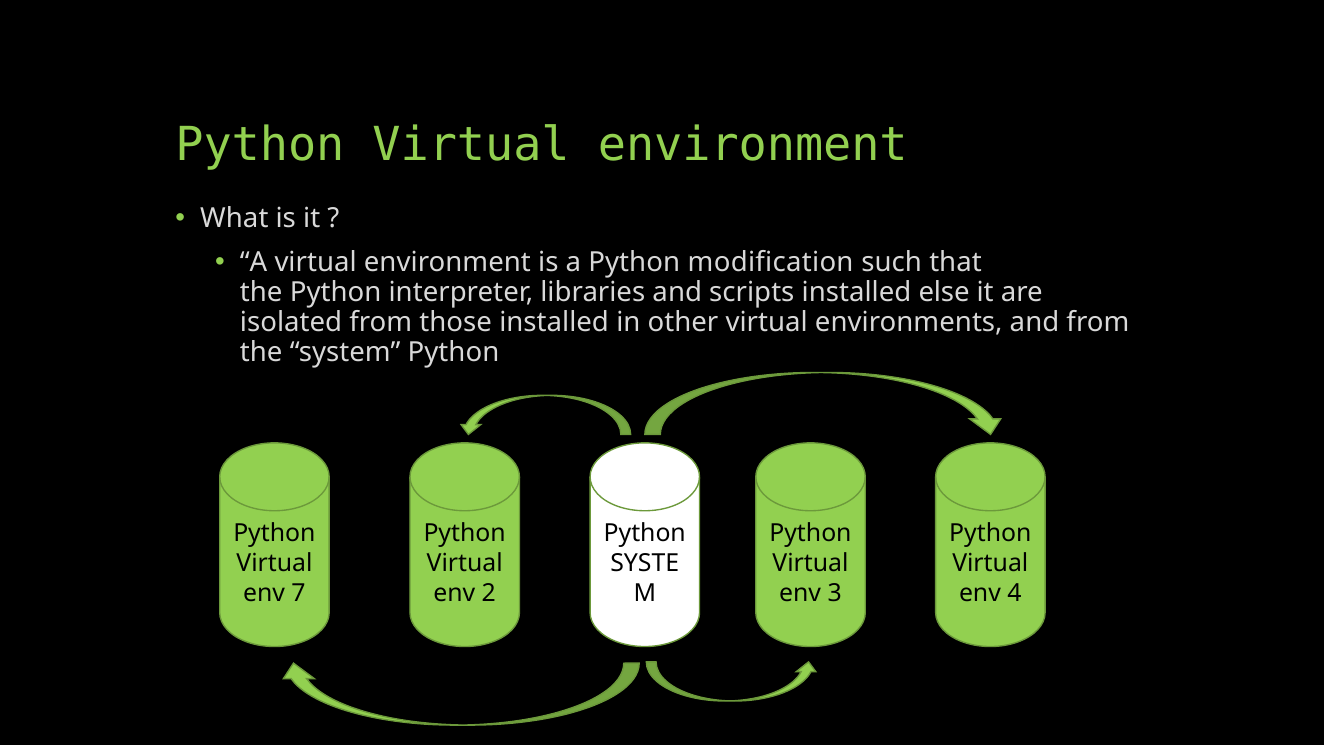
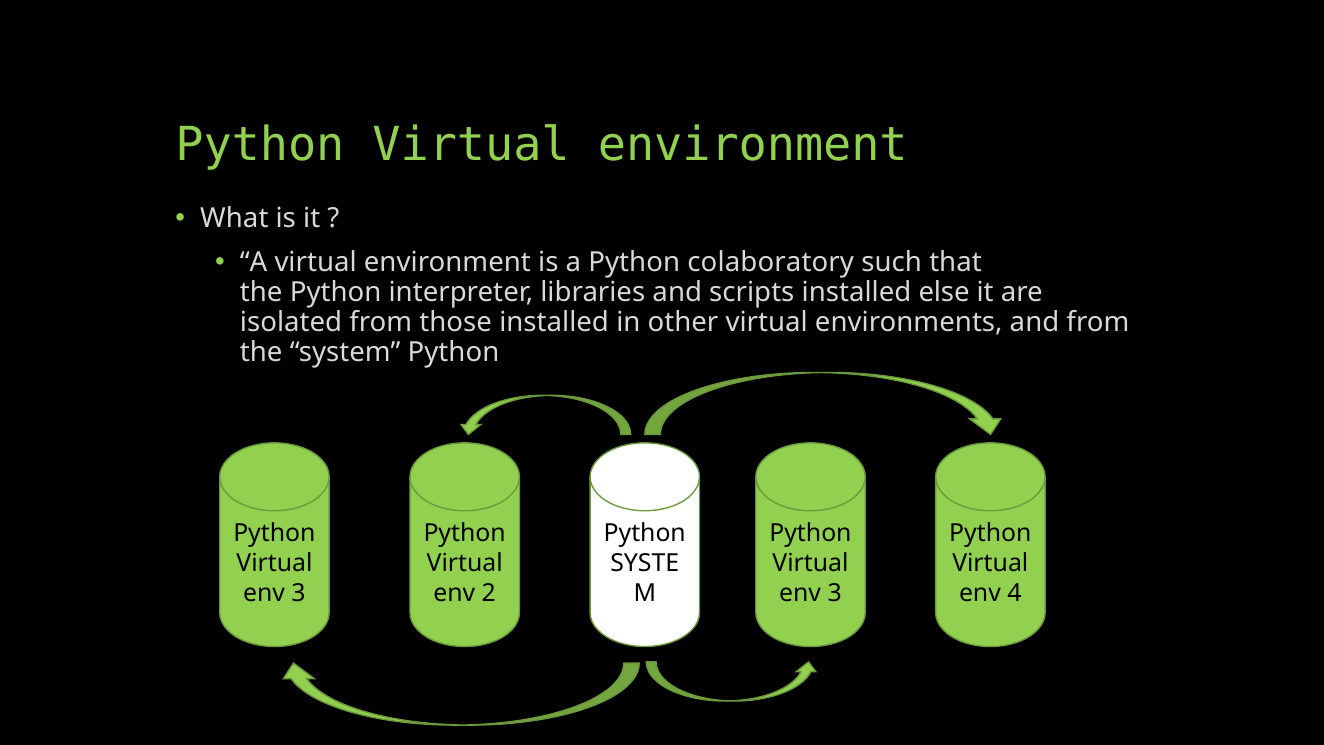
modification: modification -> colaboratory
7 at (299, 593): 7 -> 3
